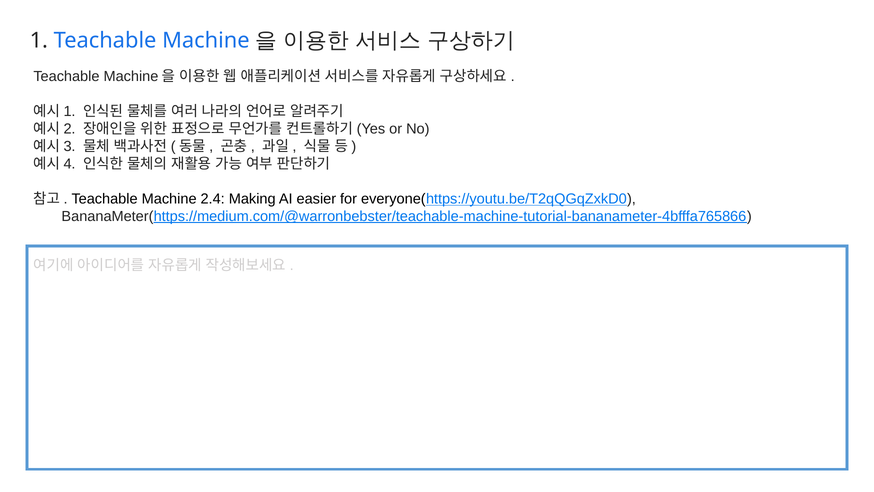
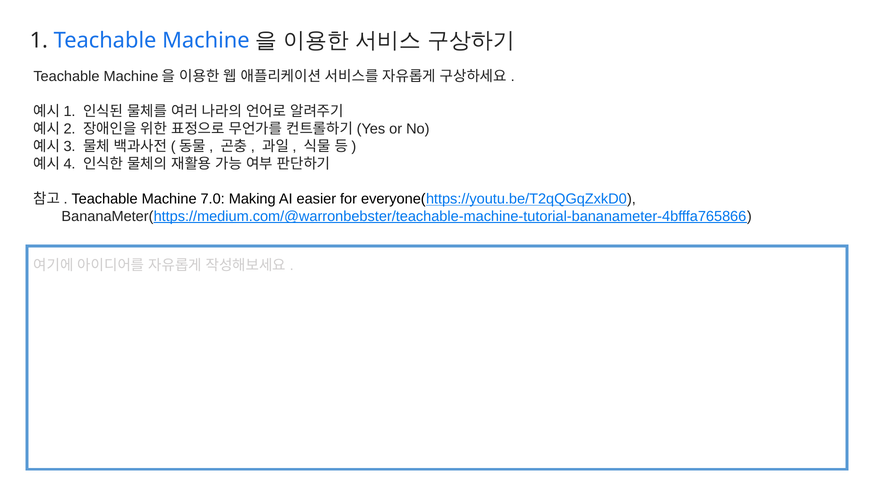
2.4: 2.4 -> 7.0
